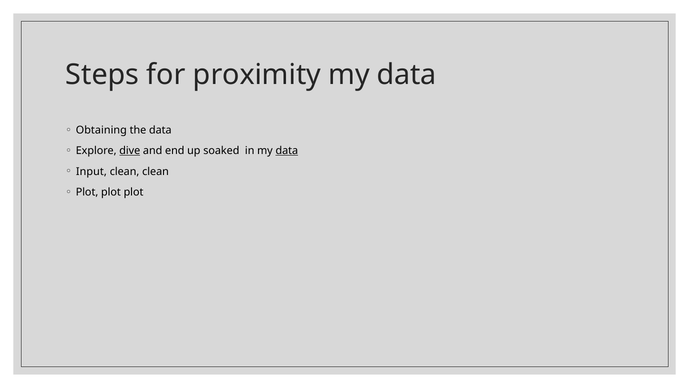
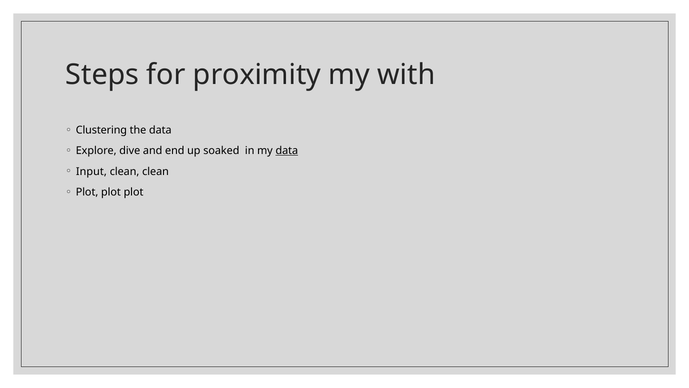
data at (407, 75): data -> with
Obtaining: Obtaining -> Clustering
dive underline: present -> none
